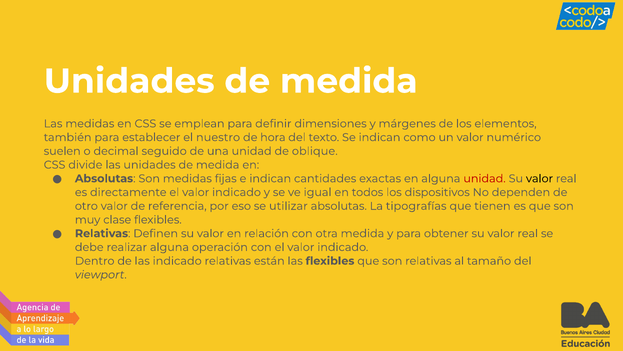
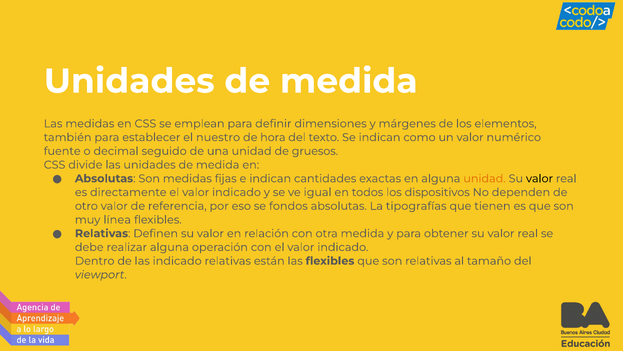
suelen: suelen -> fuente
oblique: oblique -> gruesos
unidad at (484, 178) colour: red -> orange
utilizar: utilizar -> fondos
clase: clase -> línea
